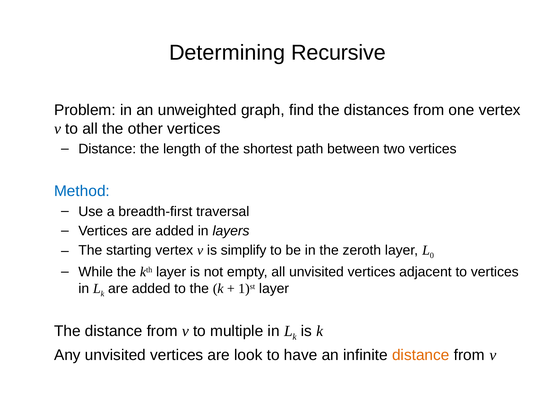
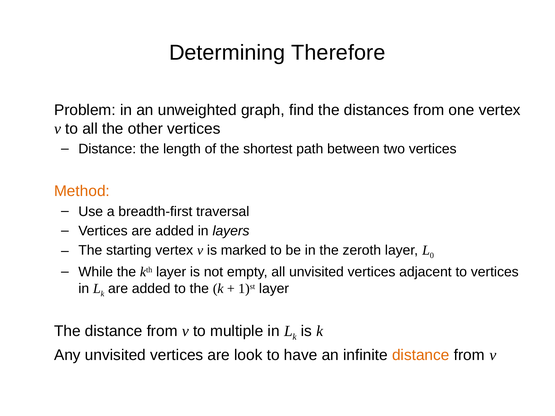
Recursive: Recursive -> Therefore
Method colour: blue -> orange
simplify: simplify -> marked
